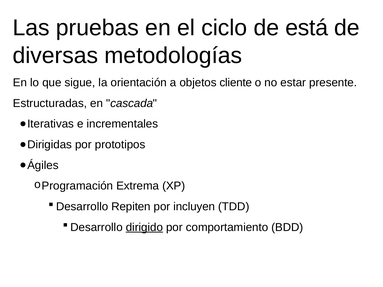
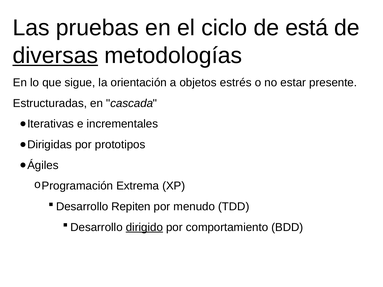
diversas underline: none -> present
cliente: cliente -> estrés
incluyen: incluyen -> menudo
